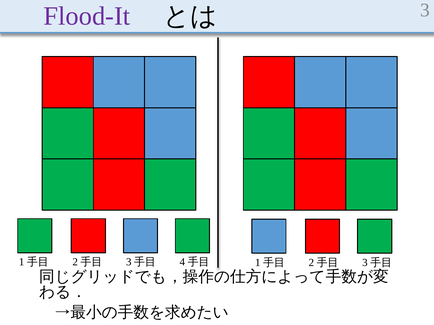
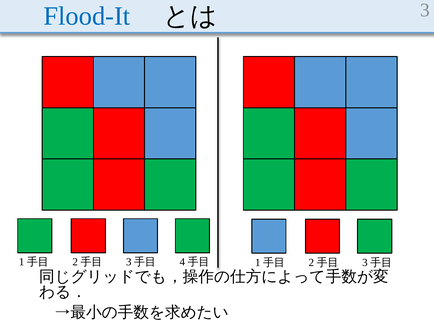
Flood-It colour: purple -> blue
